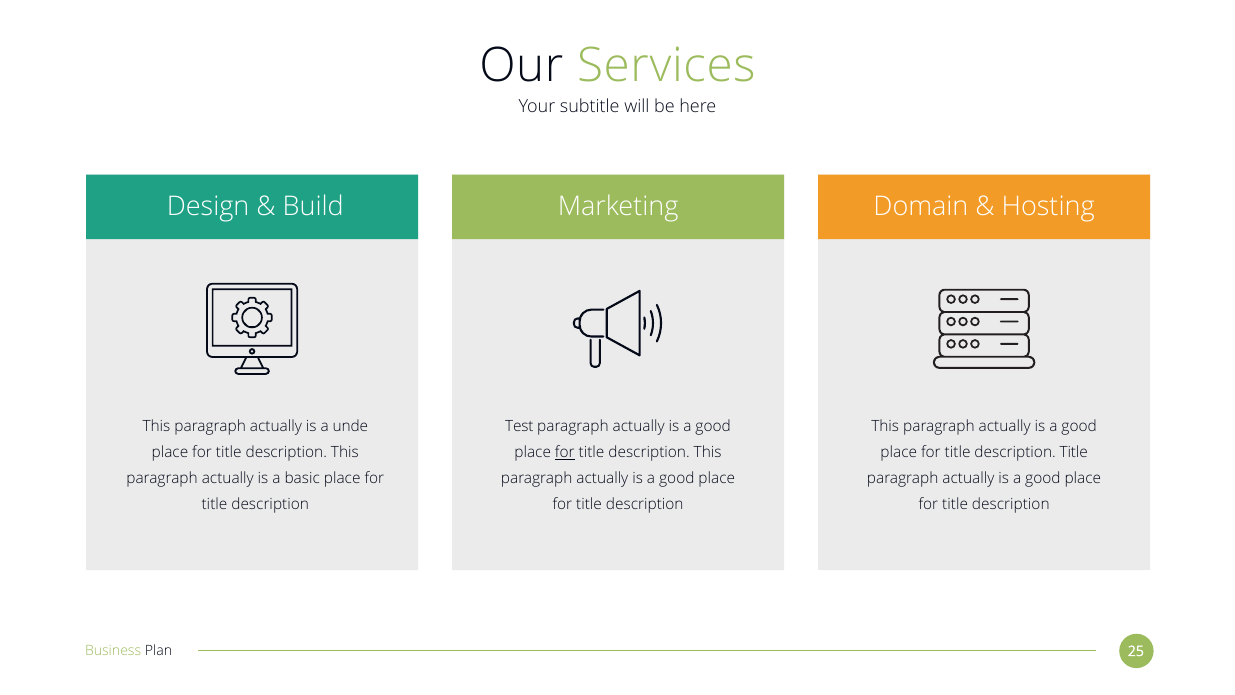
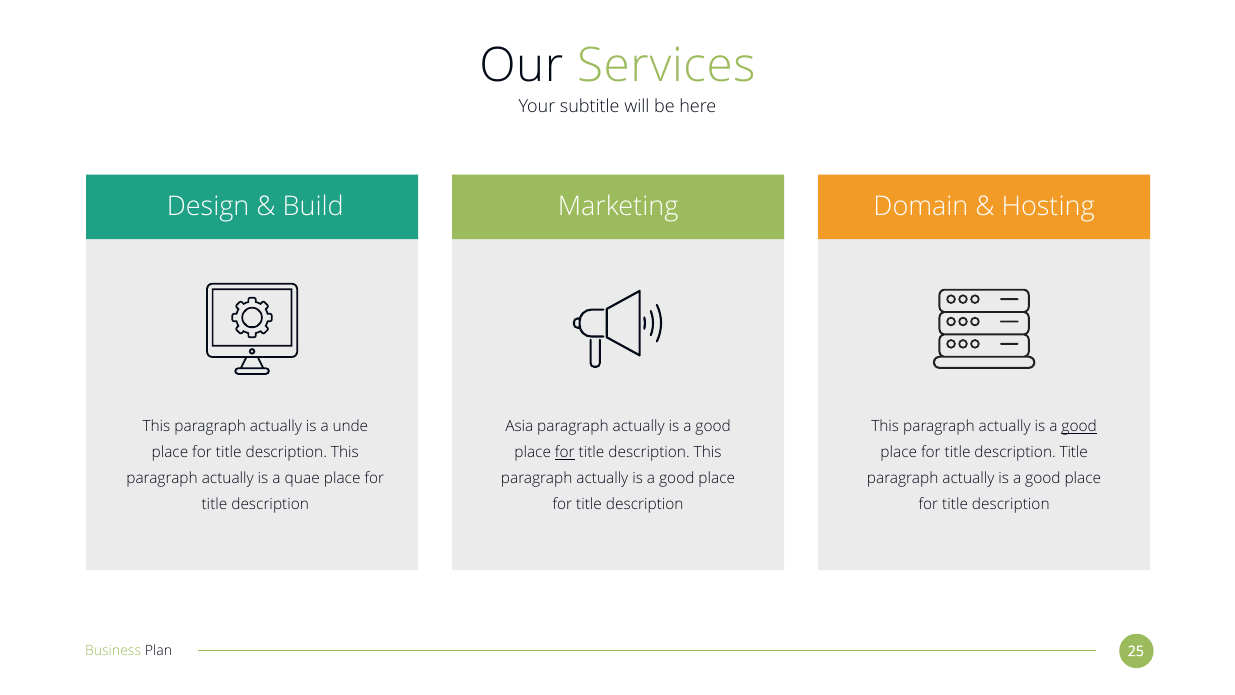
Test: Test -> Asia
good at (1079, 426) underline: none -> present
basic: basic -> quae
